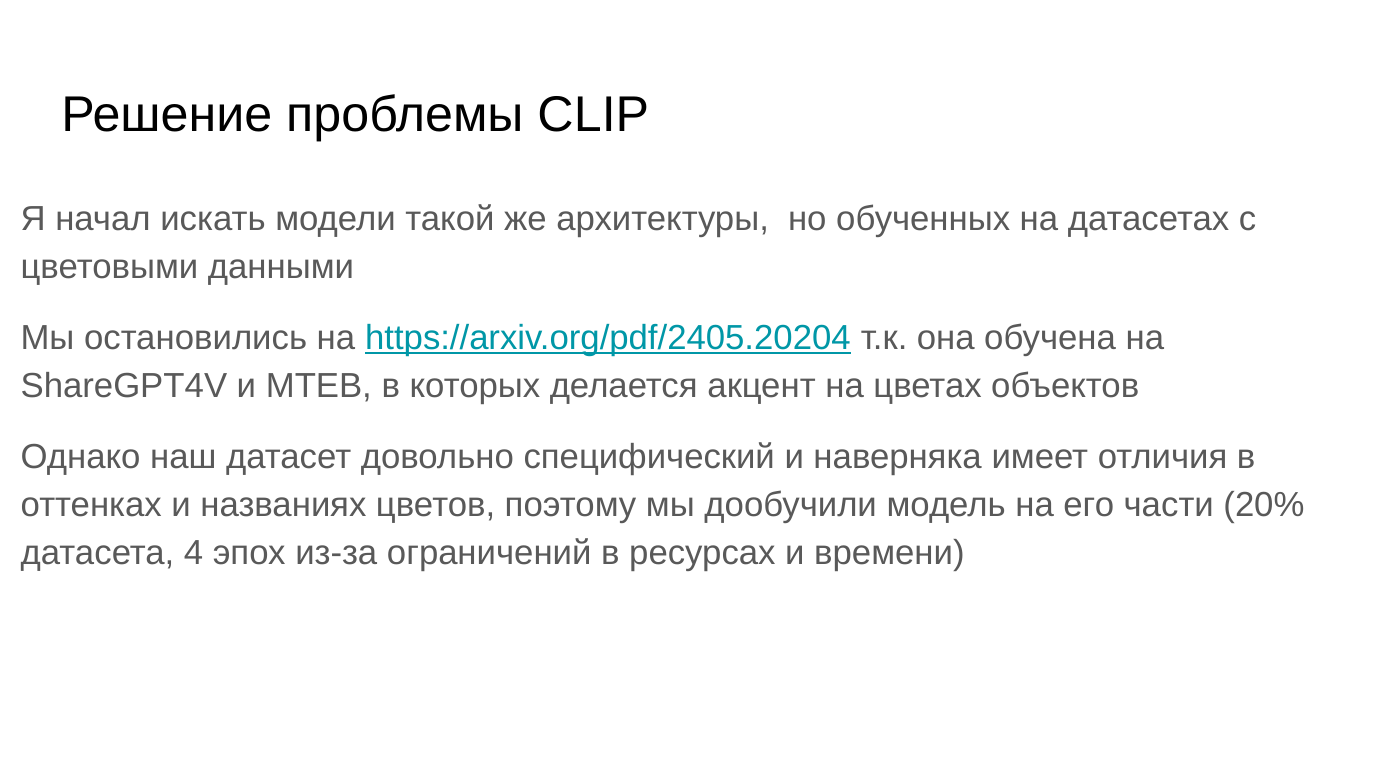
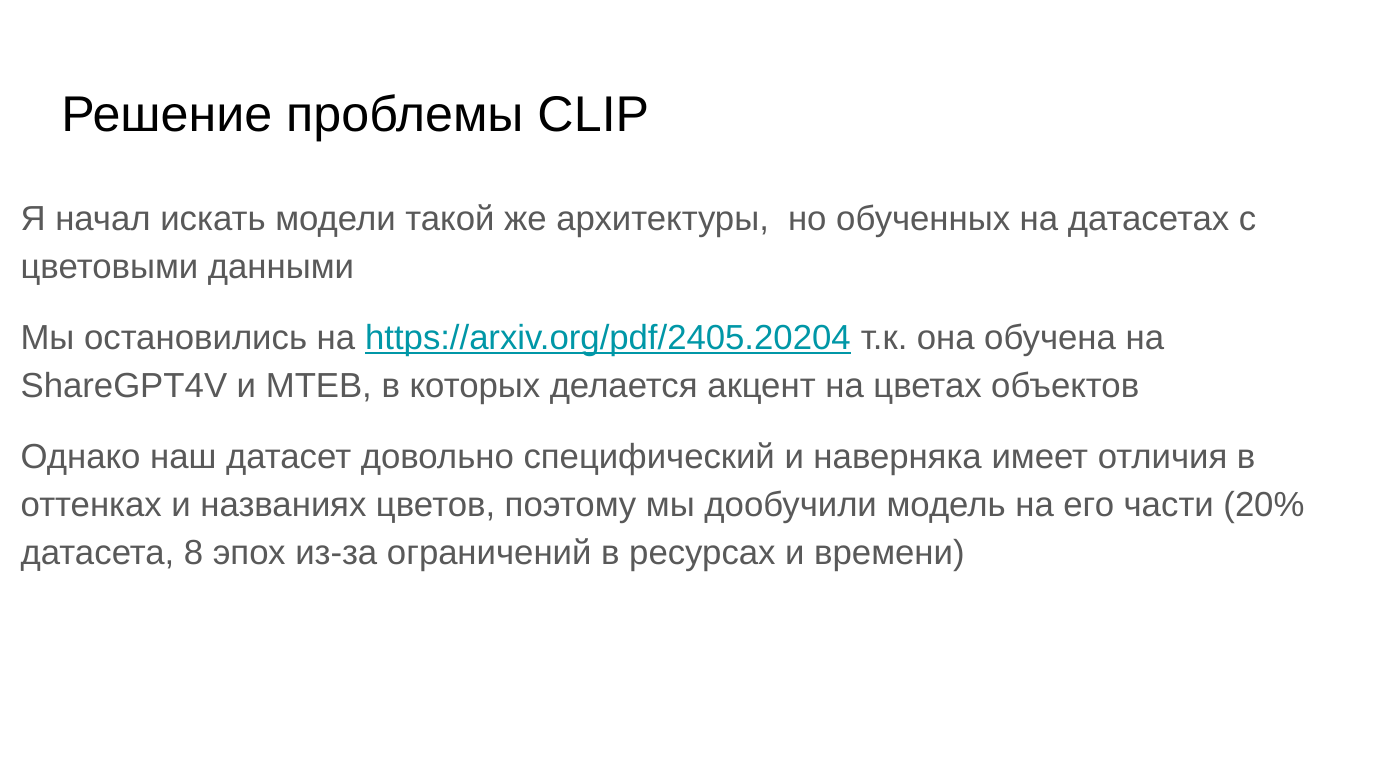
4: 4 -> 8
